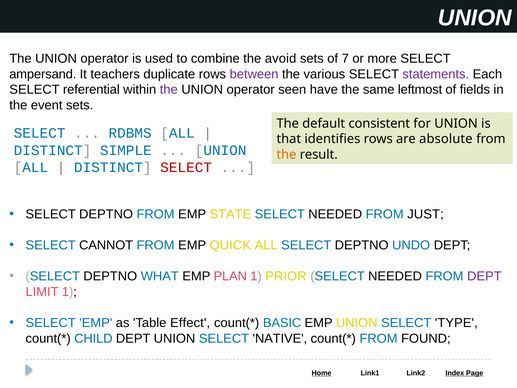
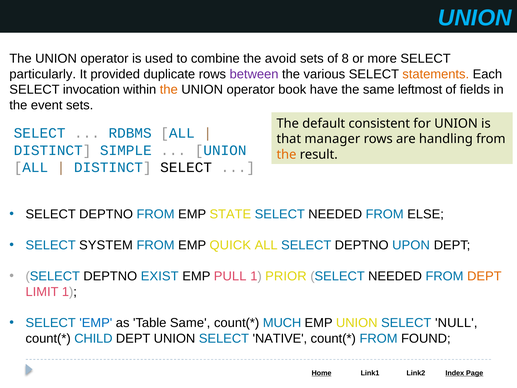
UNION at (475, 18) colour: white -> light blue
7: 7 -> 8
ampersand: ampersand -> particularly
teachers: teachers -> provided
statements colour: purple -> orange
referential: referential -> invocation
the at (169, 90) colour: purple -> orange
seen: seen -> book
identifies: identifies -> manager
absolute: absolute -> handling
SELECT at (186, 167) colour: red -> black
JUST: JUST -> ELSE
CANNOT: CANNOT -> SYSTEM
UNDO: UNDO -> UPON
WHAT: WHAT -> EXIST
PLAN: PLAN -> PULL
DEPT at (484, 276) colour: purple -> orange
Table Effect: Effect -> Same
BASIC: BASIC -> MUCH
TYPE: TYPE -> NULL
